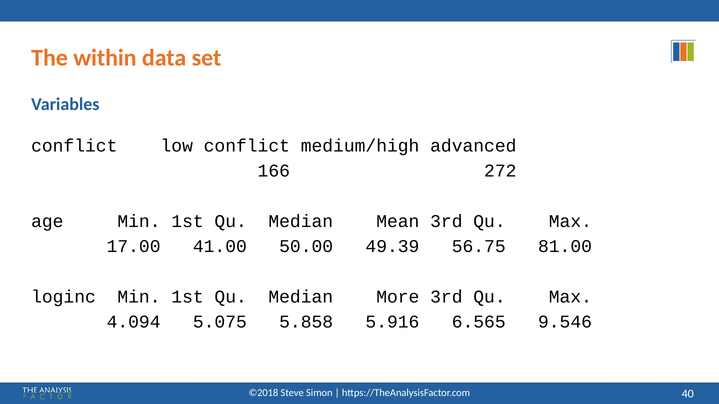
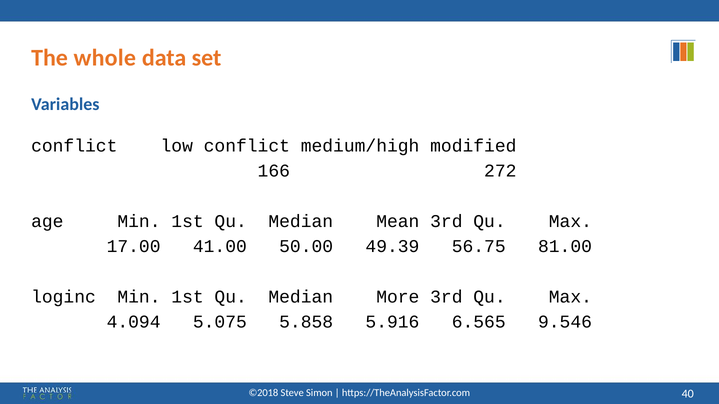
within: within -> whole
advanced: advanced -> modified
